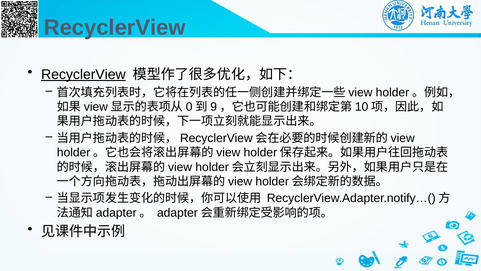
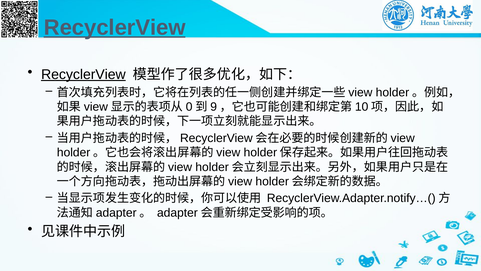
RecyclerView at (115, 27) underline: none -> present
